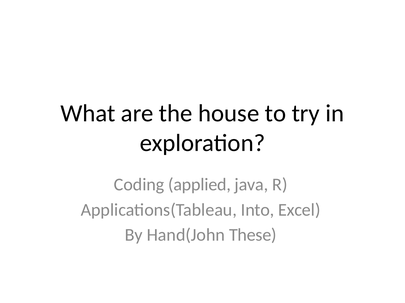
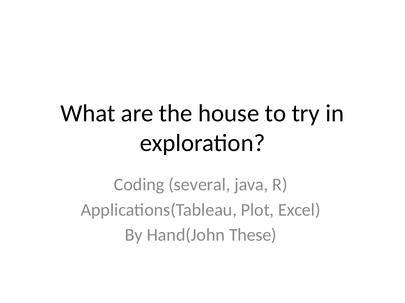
applied: applied -> several
Into: Into -> Plot
